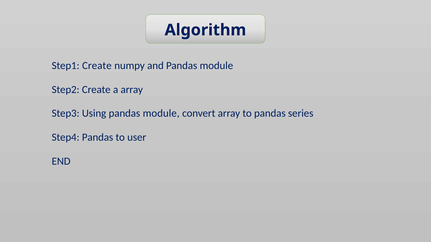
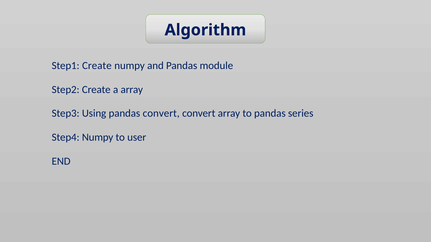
Using pandas module: module -> convert
Step4 Pandas: Pandas -> Numpy
